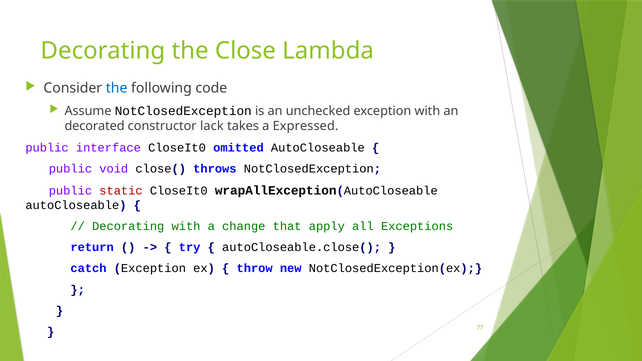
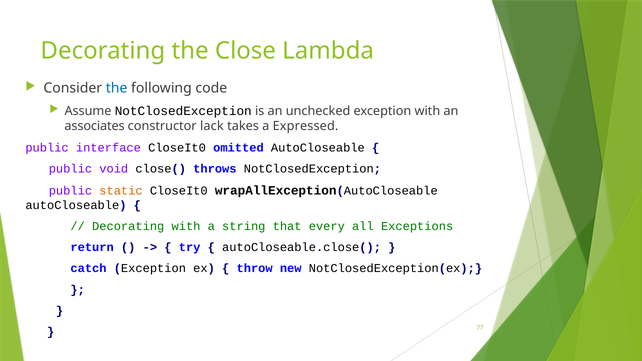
decorated: decorated -> associates
static colour: red -> orange
change: change -> string
apply: apply -> every
